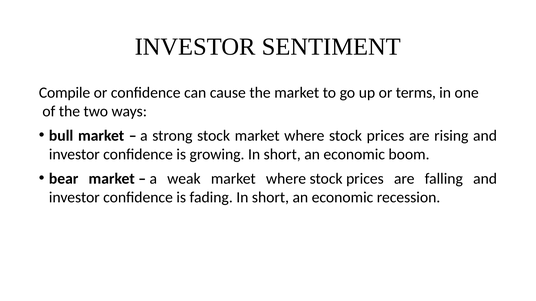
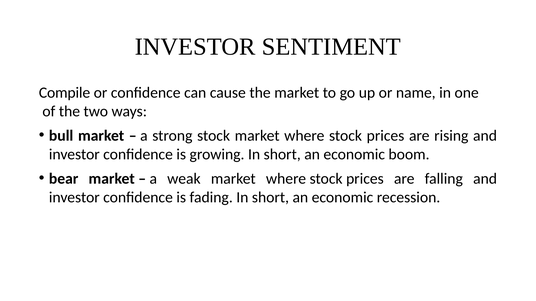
terms: terms -> name
